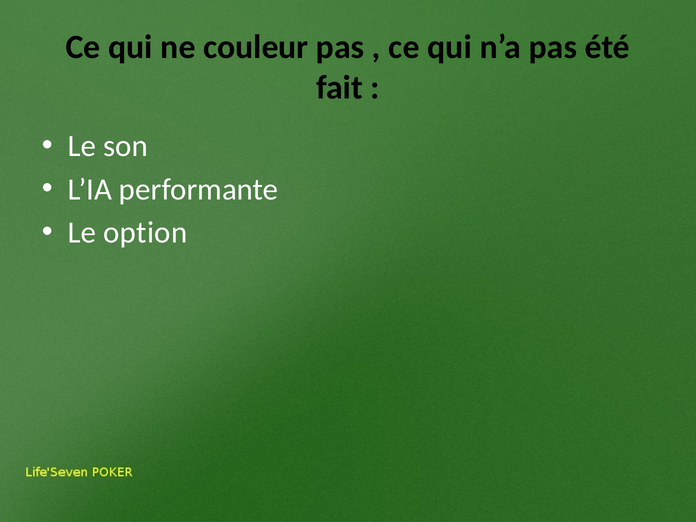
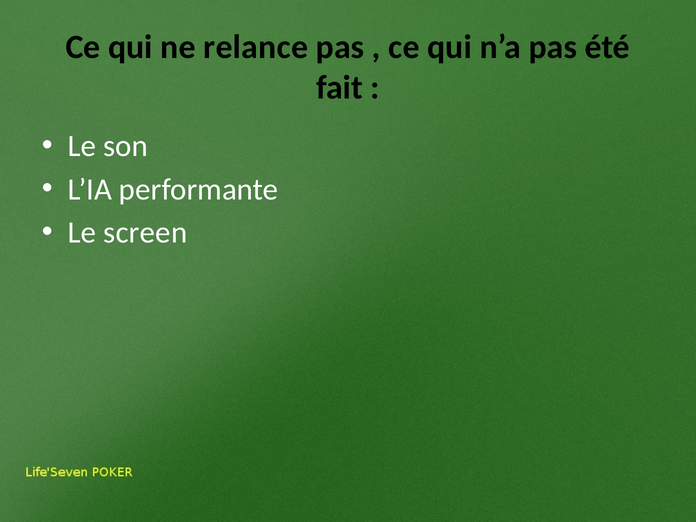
couleur: couleur -> relance
option: option -> screen
